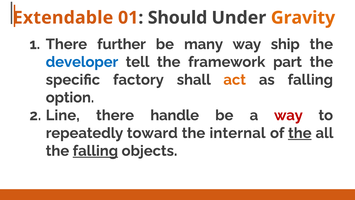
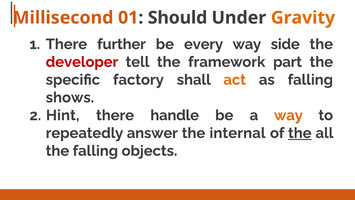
Extendable: Extendable -> Millisecond
many: many -> every
ship: ship -> side
developer colour: blue -> red
option: option -> shows
Line: Line -> Hint
way at (288, 115) colour: red -> orange
toward: toward -> answer
falling at (95, 151) underline: present -> none
